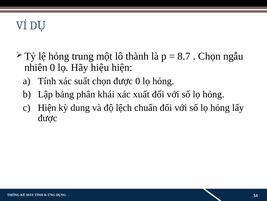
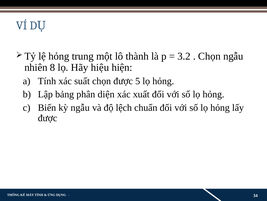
8.7: 8.7 -> 3.2
nhiên 0: 0 -> 8
được 0: 0 -> 5
khái: khái -> diện
Hiện at (47, 107): Hiện -> Biến
kỳ dung: dung -> ngẫu
